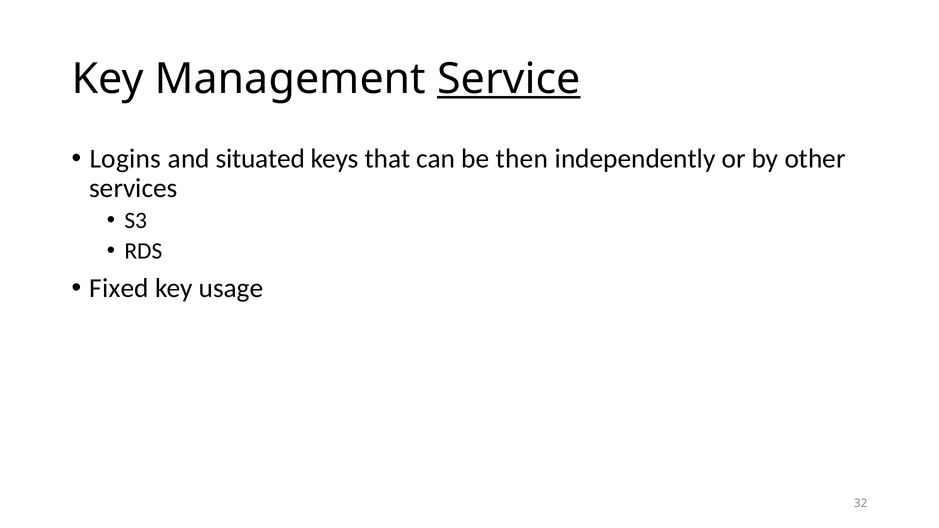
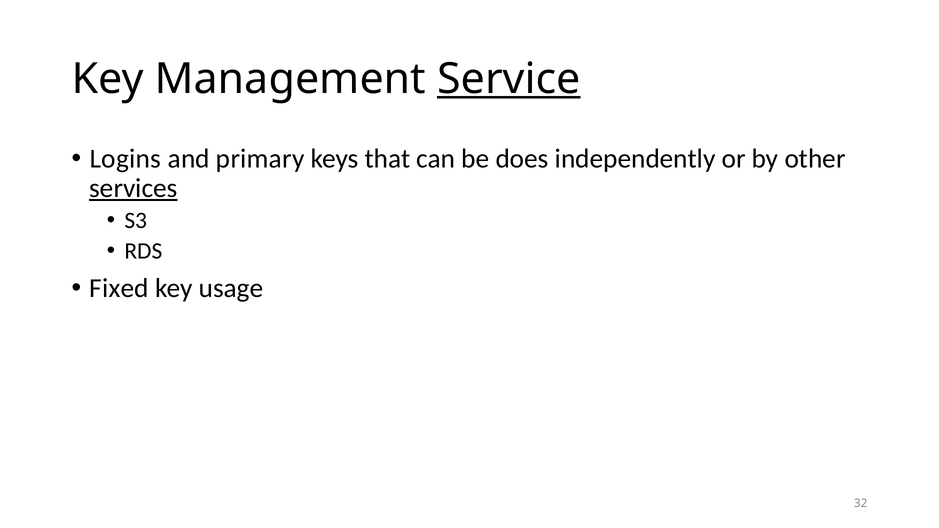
situated: situated -> primary
then: then -> does
services underline: none -> present
